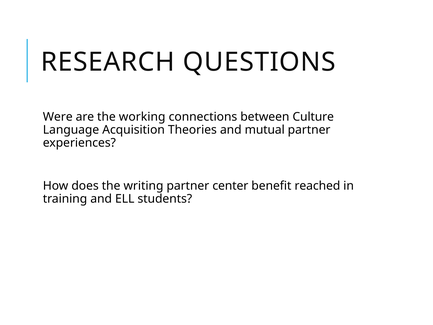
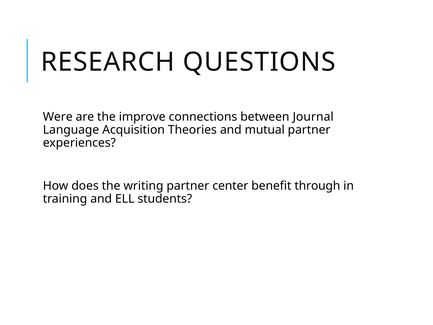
working: working -> improve
Culture: Culture -> Journal
reached: reached -> through
